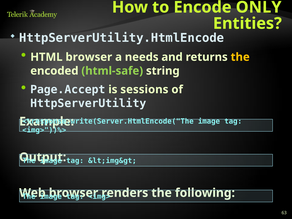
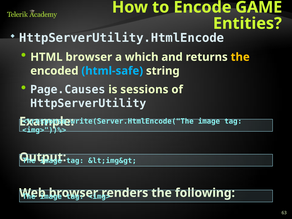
ONLY: ONLY -> GAME
needs: needs -> which
html-safe colour: light green -> light blue
Page.Accept: Page.Accept -> Page.Causes
